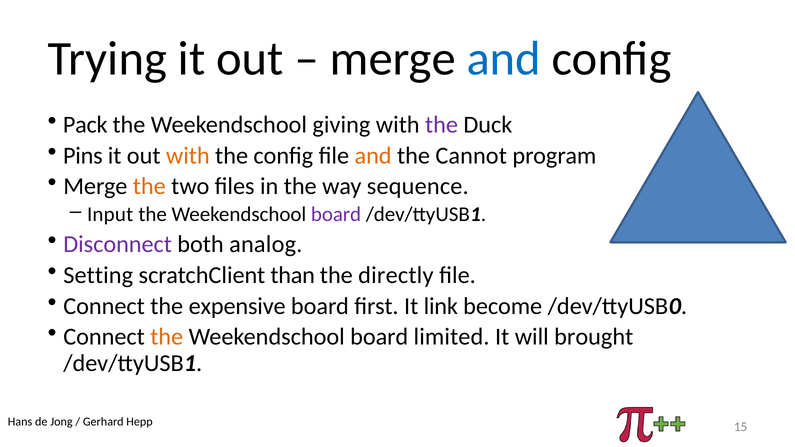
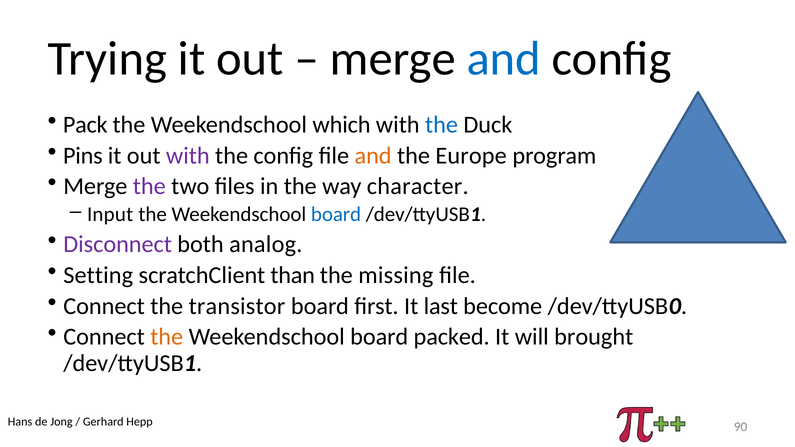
giving: giving -> which
the at (442, 125) colour: purple -> blue
with at (188, 156) colour: orange -> purple
Cannot: Cannot -> Europe
the at (149, 187) colour: orange -> purple
sequence: sequence -> character
board at (336, 215) colour: purple -> blue
directly: directly -> missing
expensive: expensive -> transistor
link: link -> last
limited: limited -> packed
15: 15 -> 90
